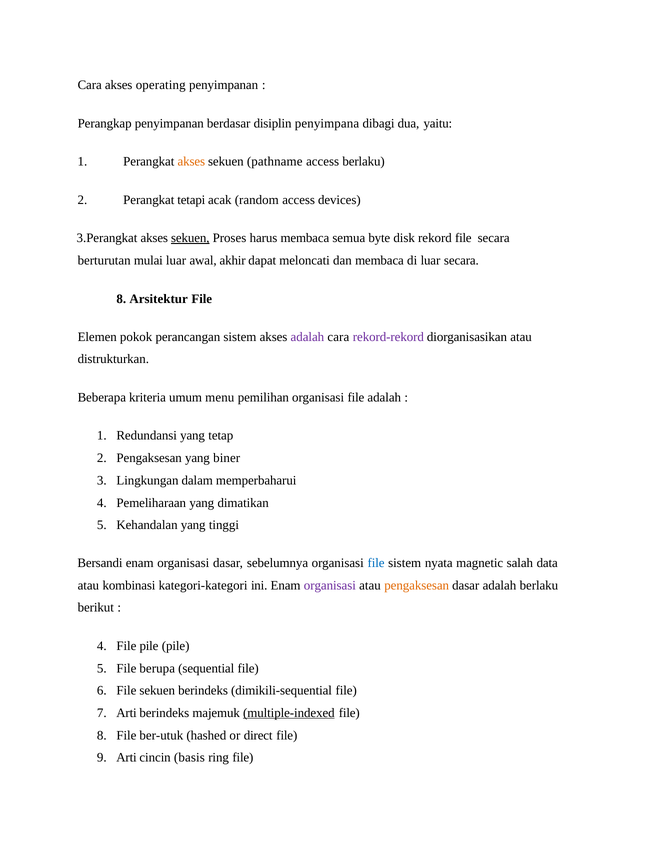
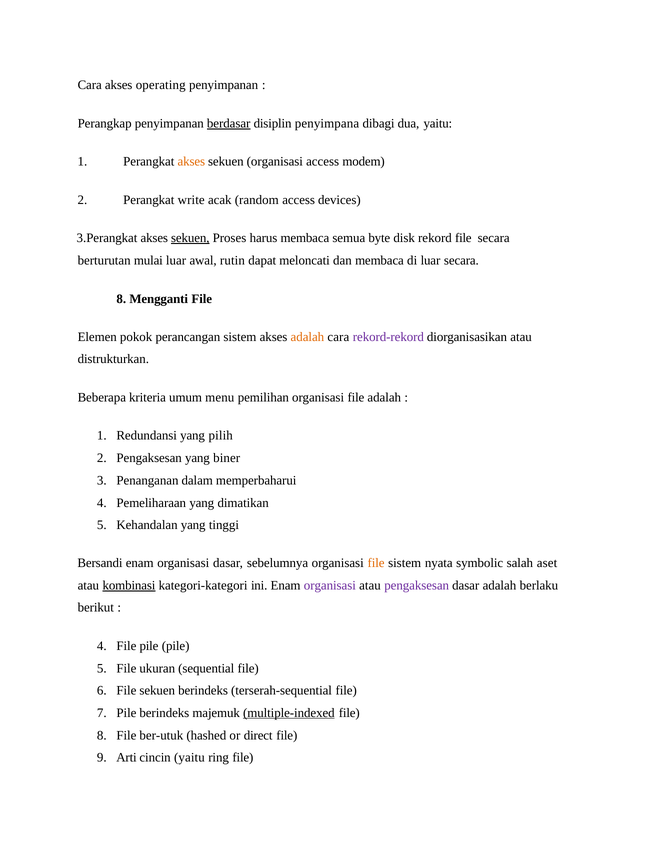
berdasar underline: none -> present
sekuen pathname: pathname -> organisasi
access berlaku: berlaku -> modem
tetapi: tetapi -> write
akhir: akhir -> rutin
Arsitektur: Arsitektur -> Mengganti
adalah at (307, 337) colour: purple -> orange
tetap: tetap -> pilih
Lingkungan: Lingkungan -> Penanganan
file at (376, 563) colour: blue -> orange
magnetic: magnetic -> symbolic
data: data -> aset
kombinasi underline: none -> present
pengaksesan at (417, 585) colour: orange -> purple
berupa: berupa -> ukuran
dimikili-sequential: dimikili-sequential -> terserah-sequential
Arti at (126, 713): Arti -> Pile
cincin basis: basis -> yaitu
